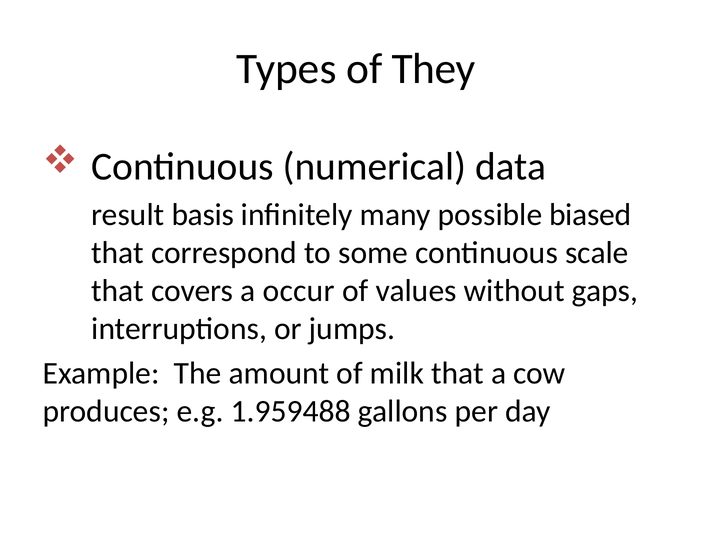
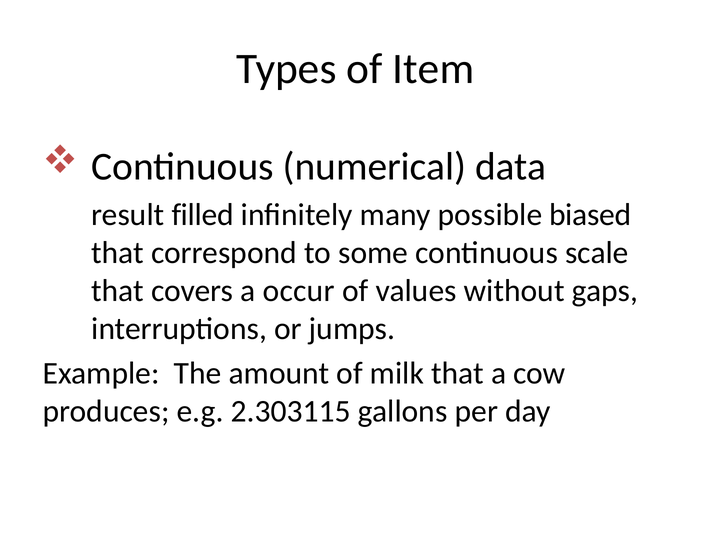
They: They -> Item
basis: basis -> filled
1.959488: 1.959488 -> 2.303115
